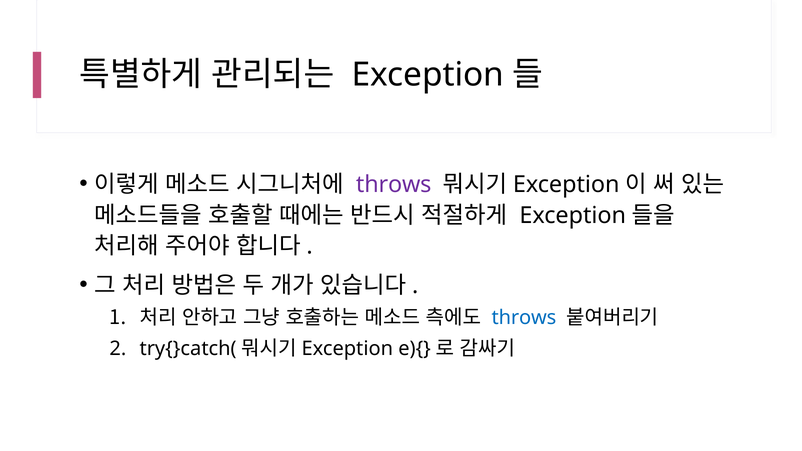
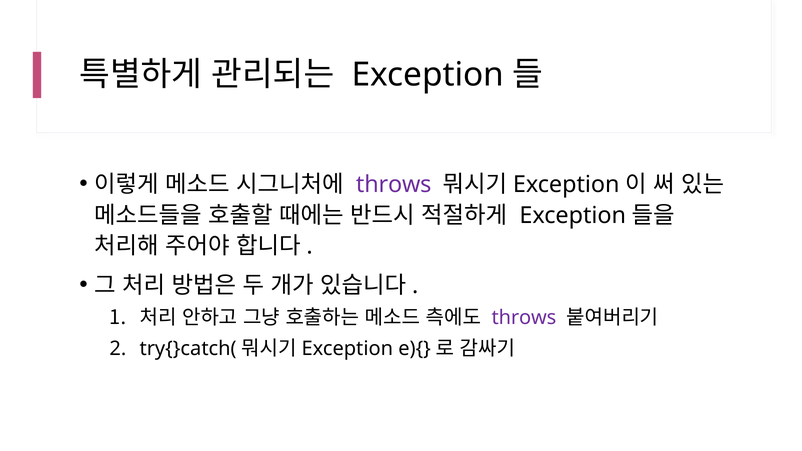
throws at (524, 318) colour: blue -> purple
